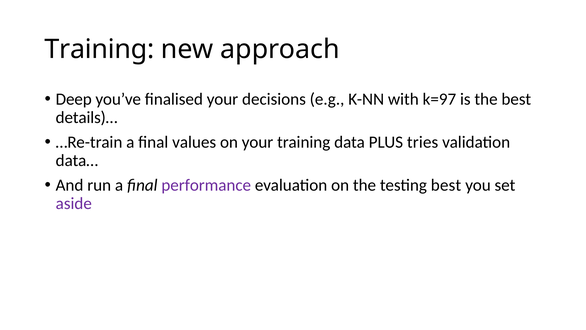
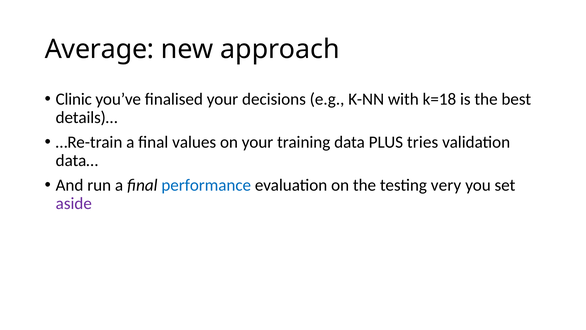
Training at (99, 49): Training -> Average
Deep: Deep -> Clinic
k=97: k=97 -> k=18
performance colour: purple -> blue
testing best: best -> very
